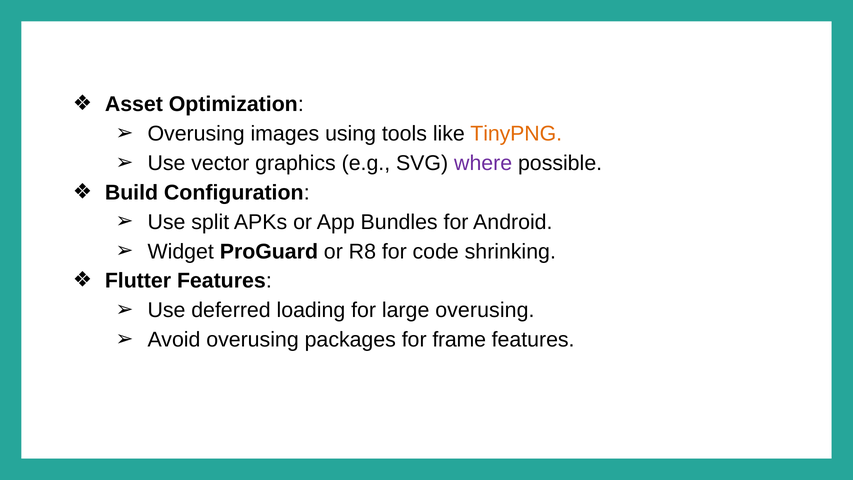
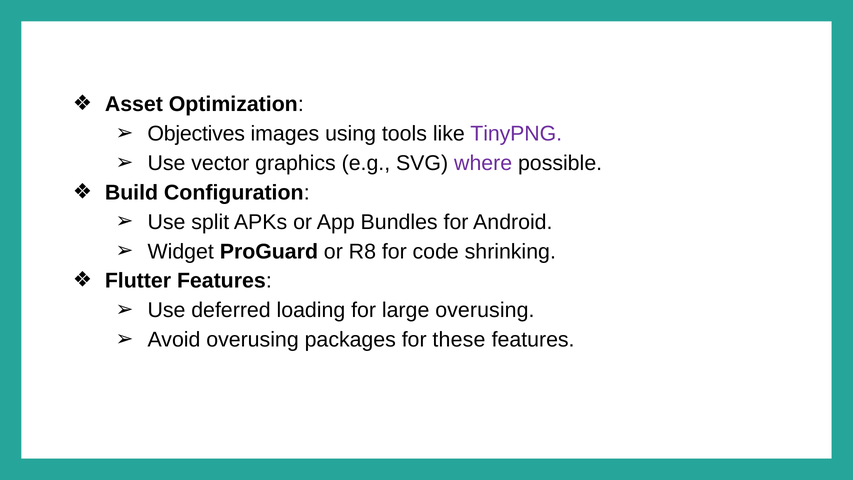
Overusing at (196, 134): Overusing -> Objectives
TinyPNG colour: orange -> purple
frame: frame -> these
